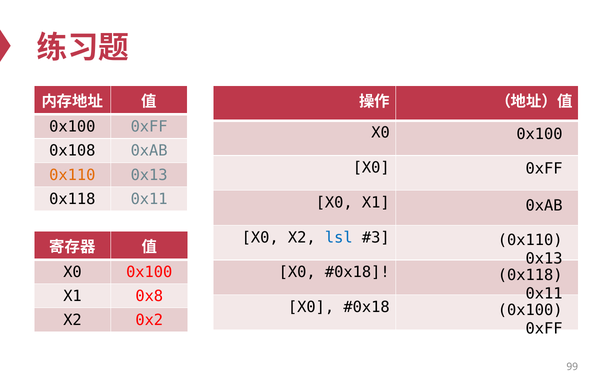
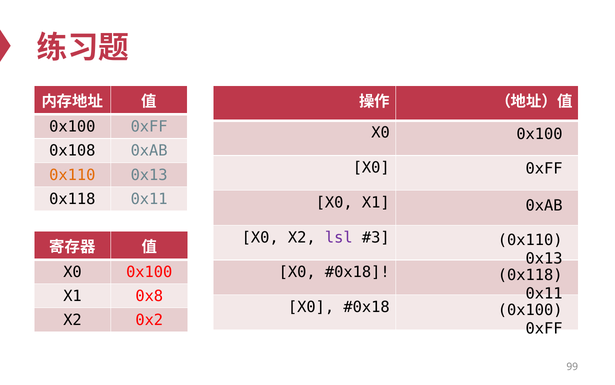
lsl colour: blue -> purple
